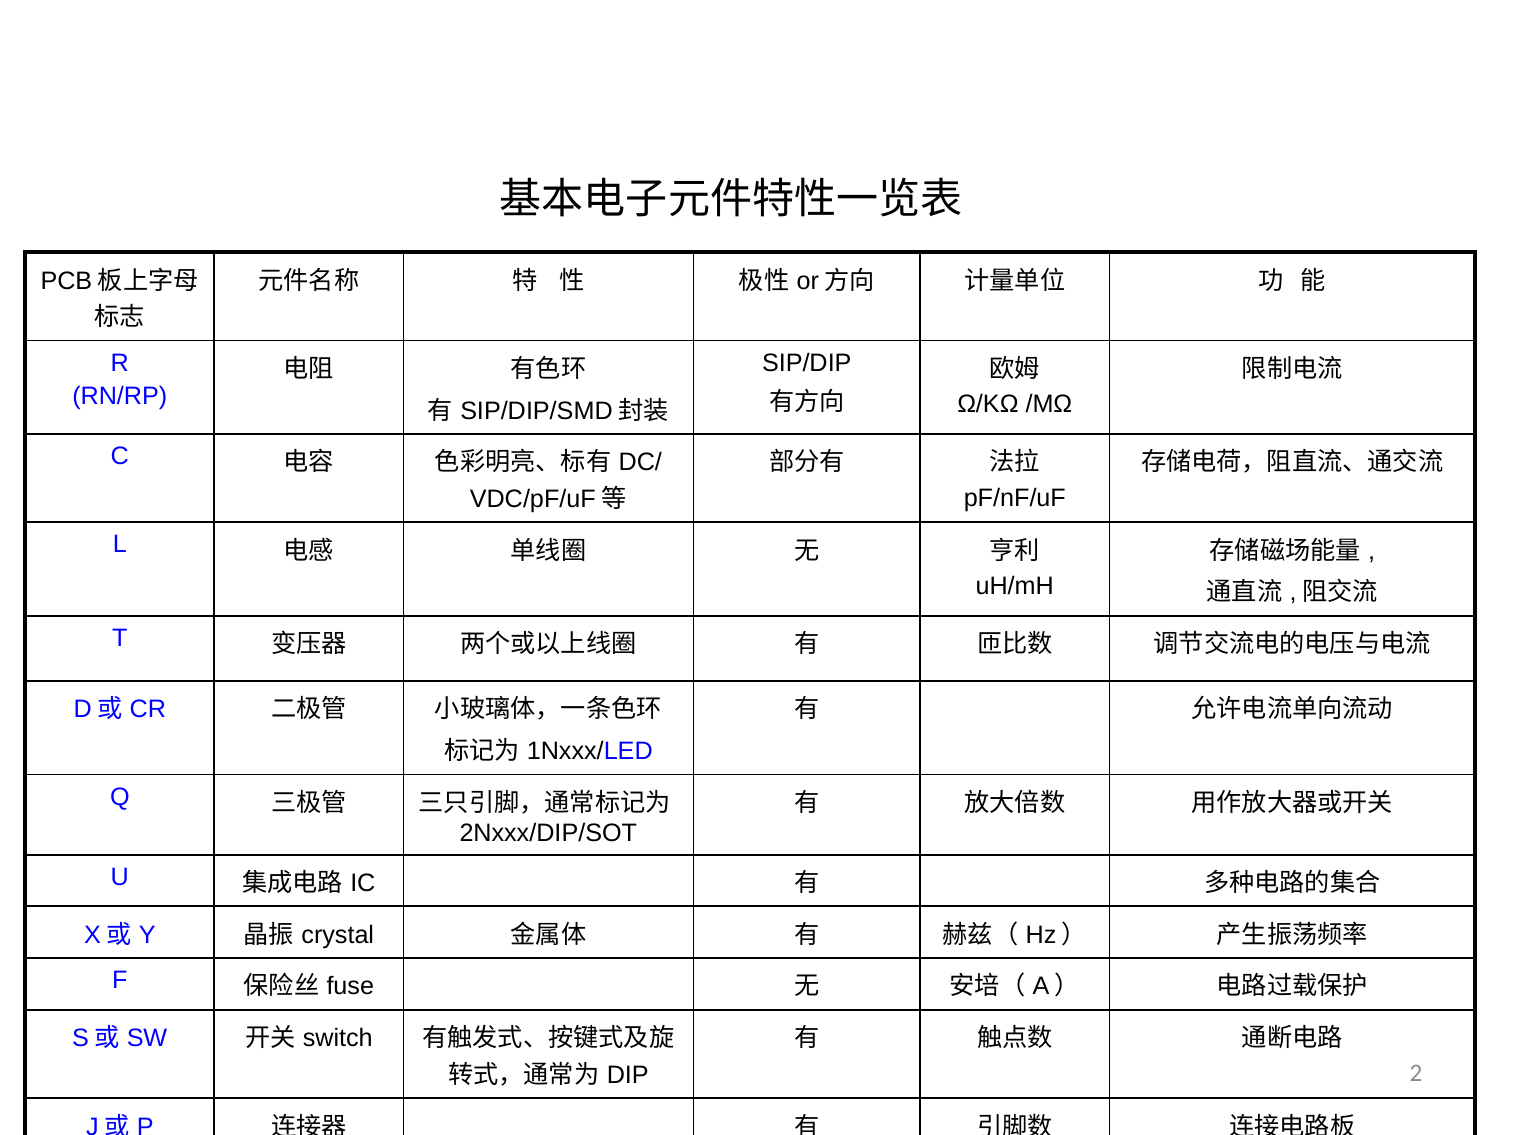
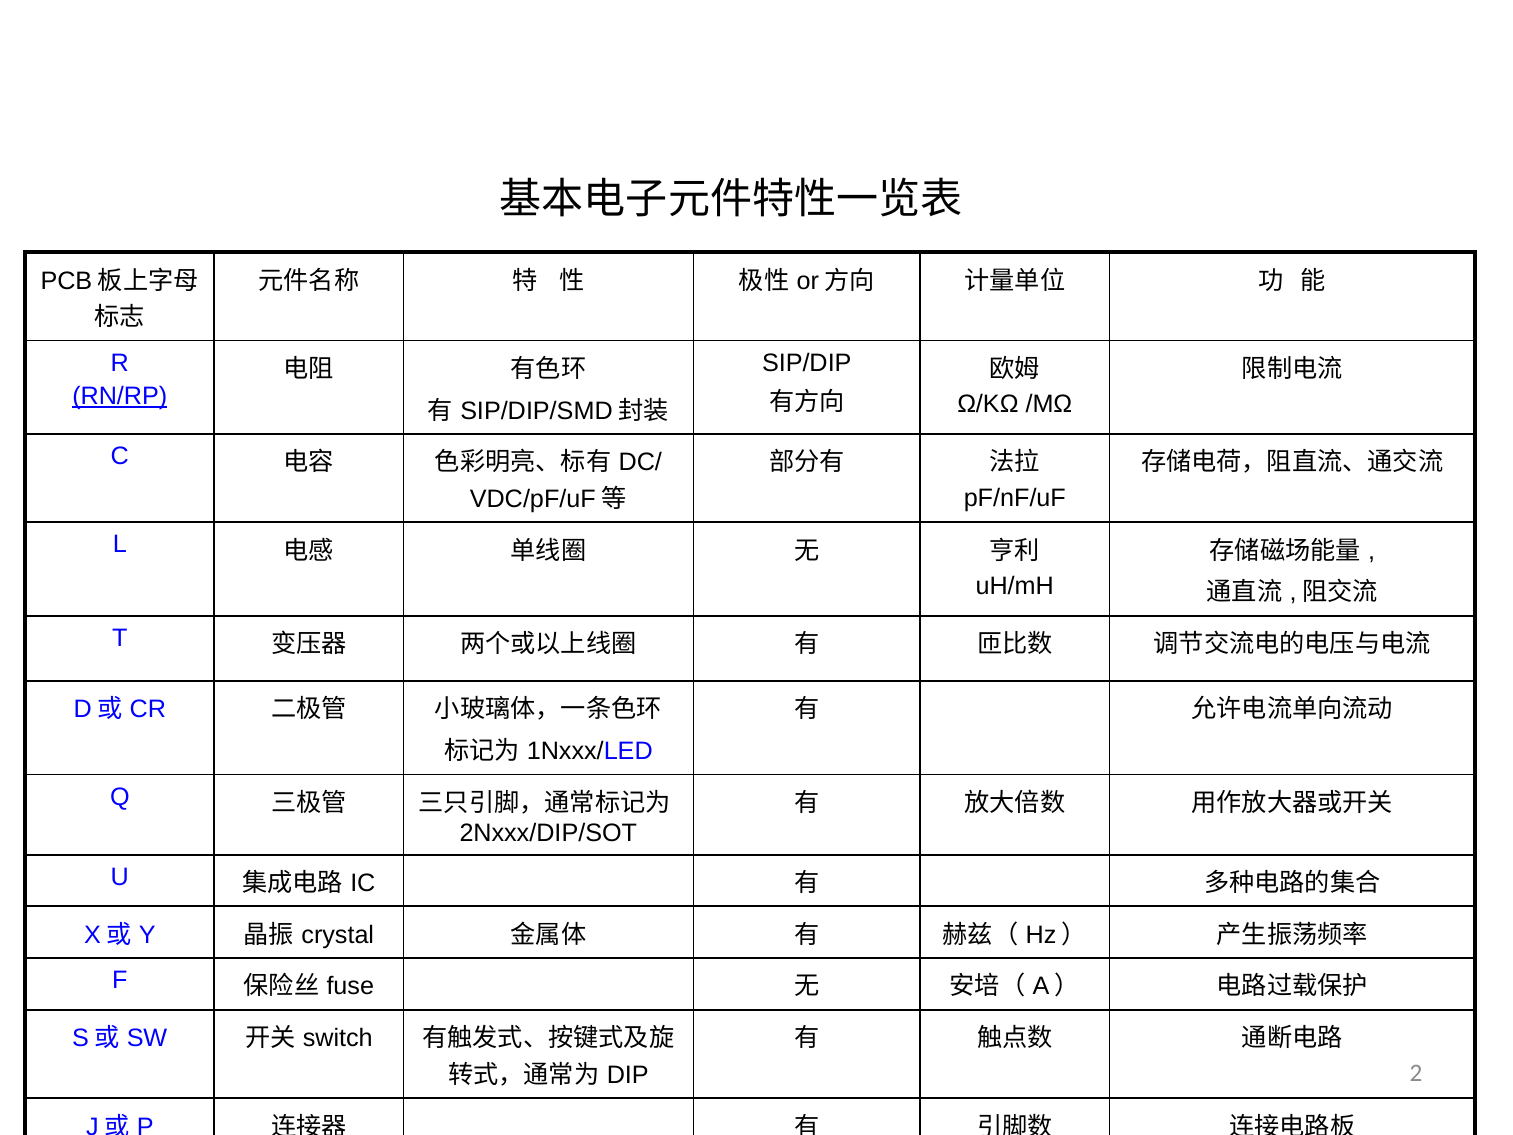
RN/RP underline: none -> present
